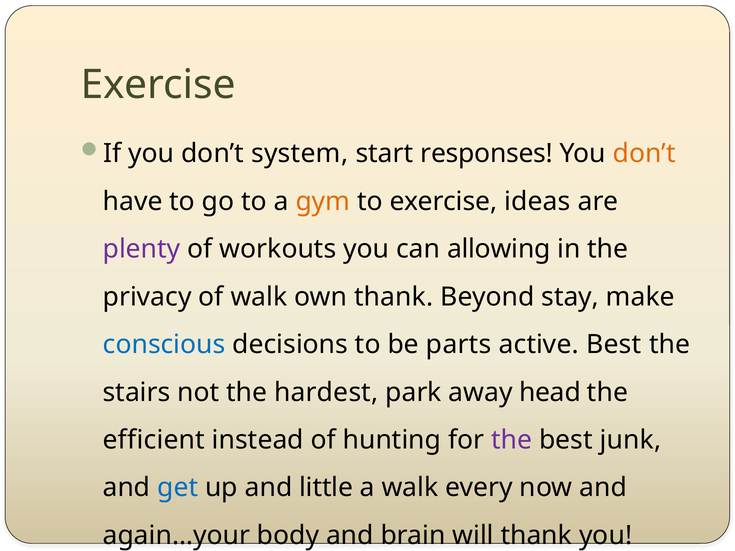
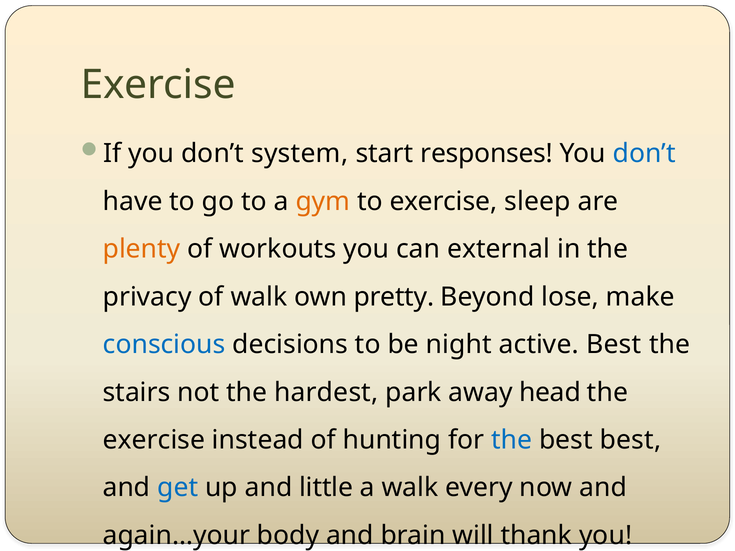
don’t at (644, 154) colour: orange -> blue
ideas: ideas -> sleep
plenty colour: purple -> orange
allowing: allowing -> external
own thank: thank -> pretty
stay: stay -> lose
parts: parts -> night
efficient at (154, 440): efficient -> exercise
the at (512, 440) colour: purple -> blue
best junk: junk -> best
